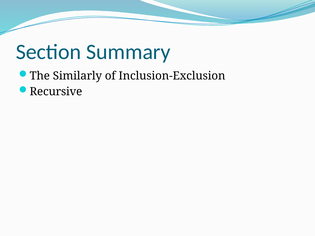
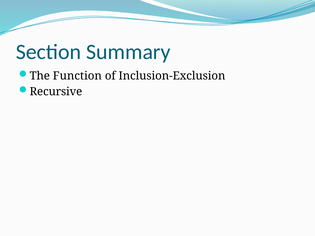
Similarly: Similarly -> Function
